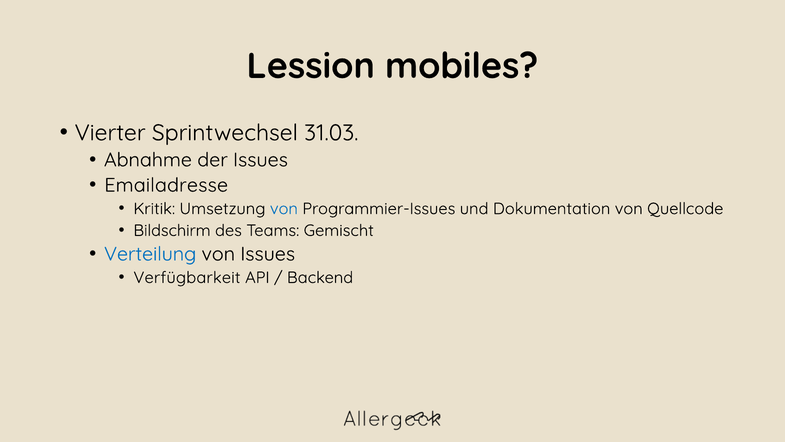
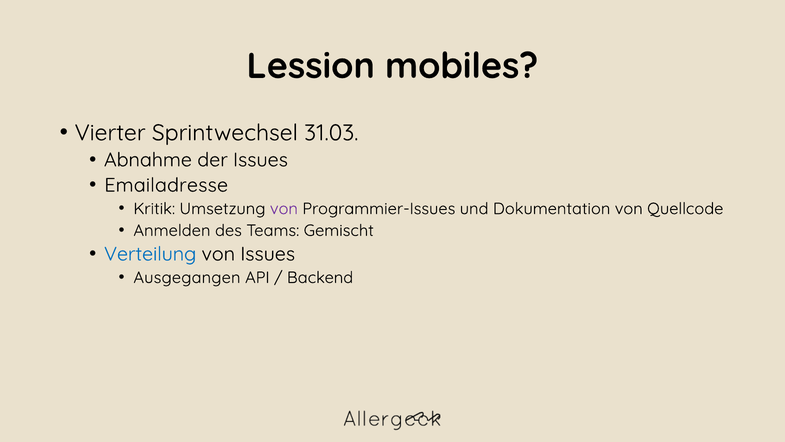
von at (284, 209) colour: blue -> purple
Bildschirm: Bildschirm -> Anmelden
Verfügbarkeit: Verfügbarkeit -> Ausgegangen
